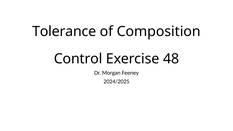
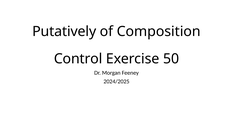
Tolerance: Tolerance -> Putatively
48: 48 -> 50
